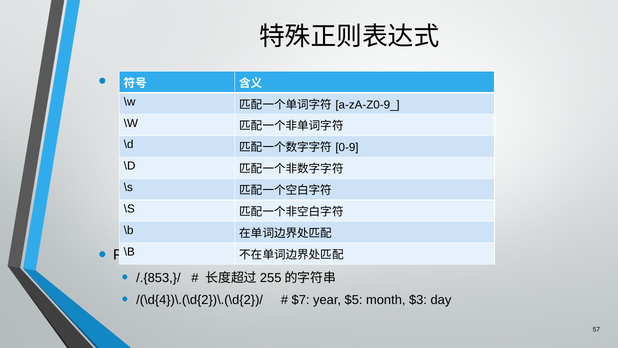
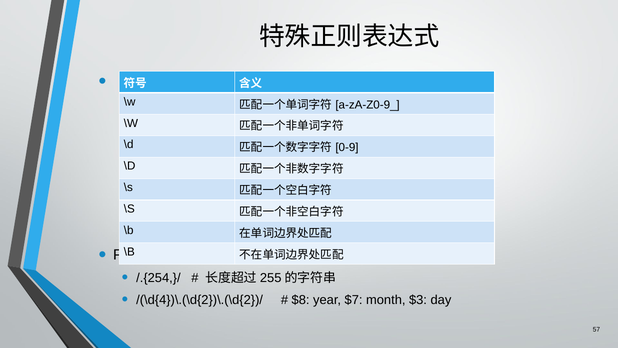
/.{853,}/: /.{853,}/ -> /.{254,}/
$7: $7 -> $8
$5: $5 -> $7
